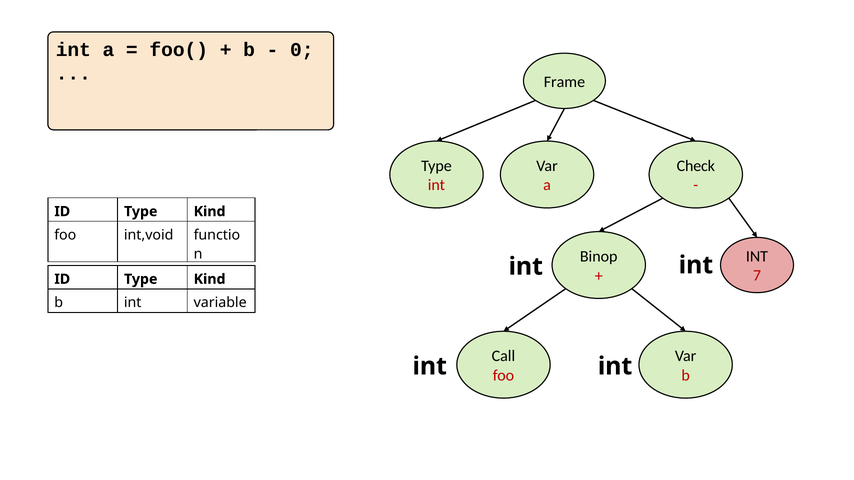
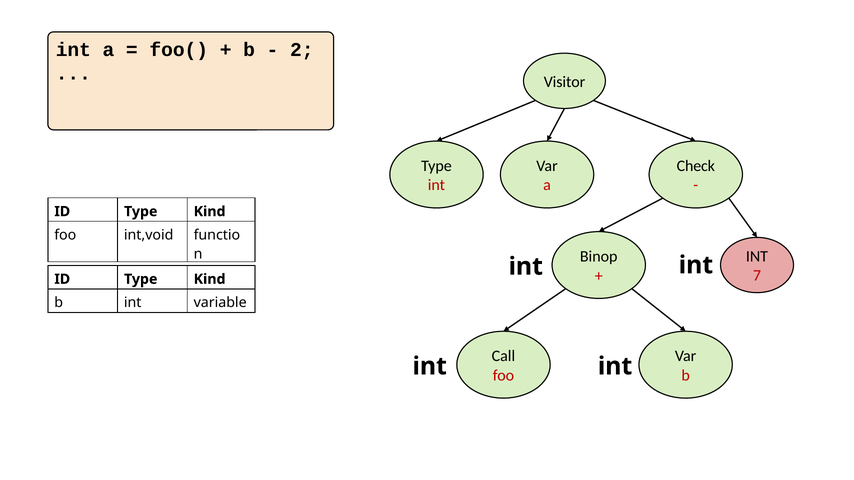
0: 0 -> 2
Frame: Frame -> Visitor
